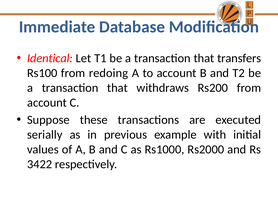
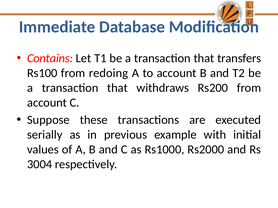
Identical: Identical -> Contains
3422: 3422 -> 3004
